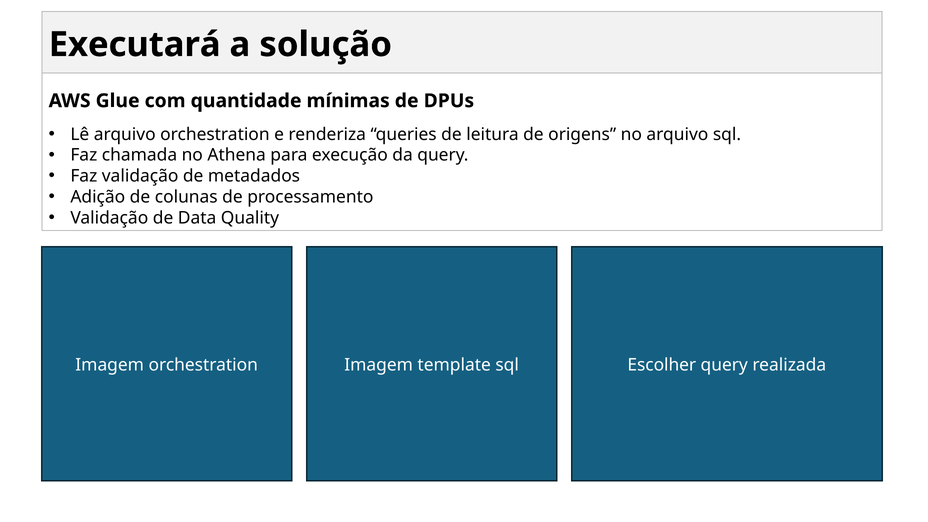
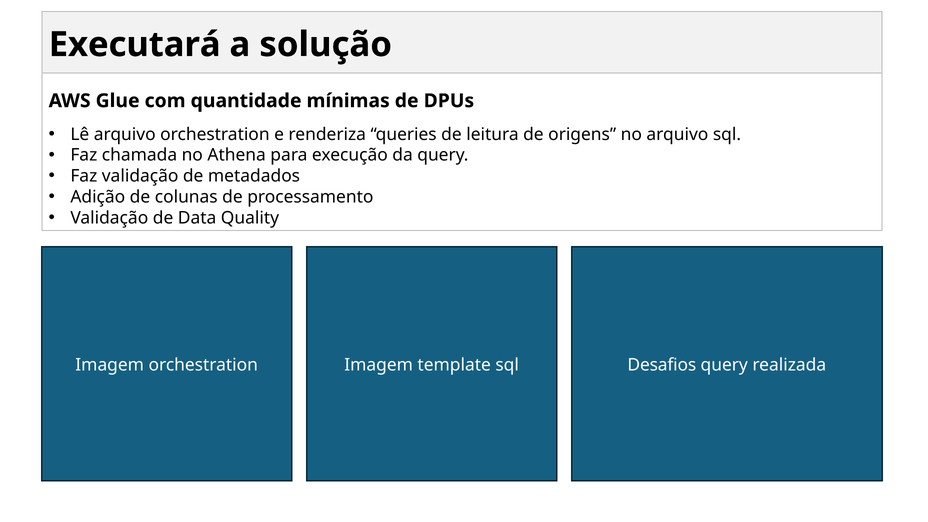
Escolher: Escolher -> Desafios
